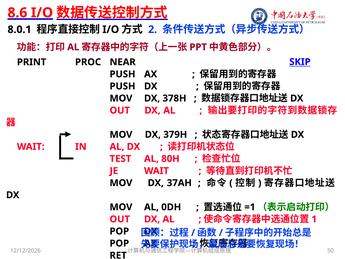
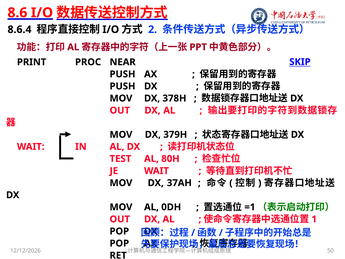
8.0.1: 8.0.1 -> 8.6.4
